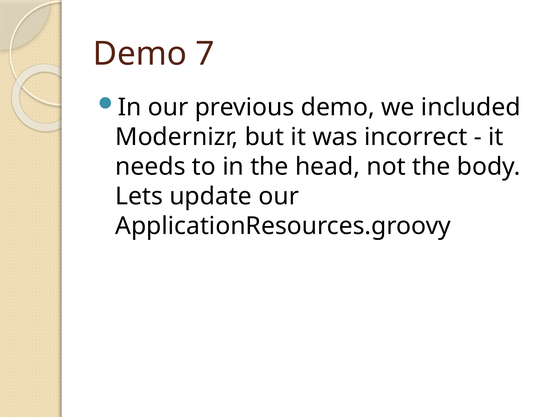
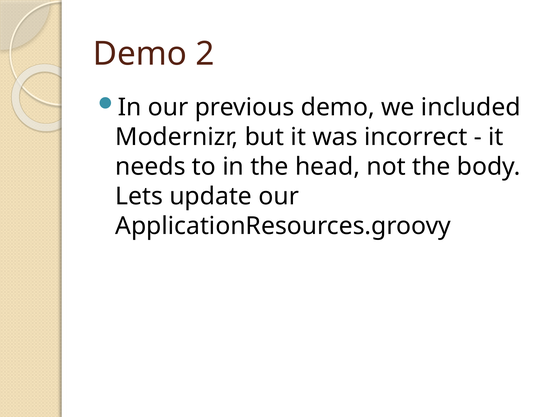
7: 7 -> 2
